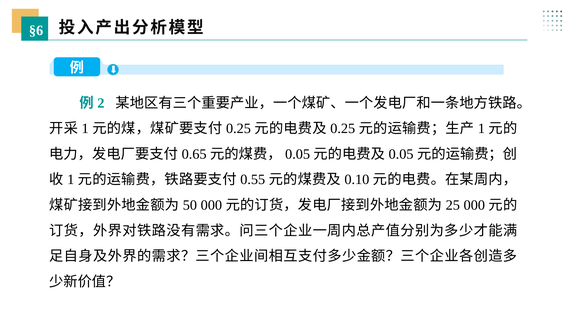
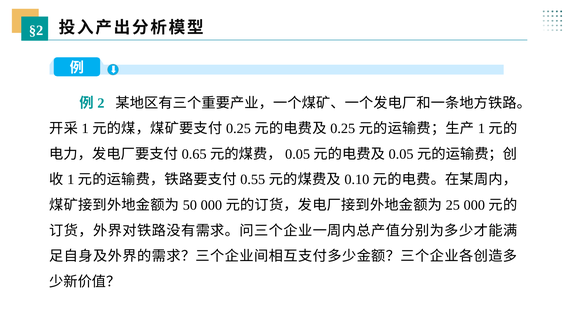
§6: §6 -> §2
